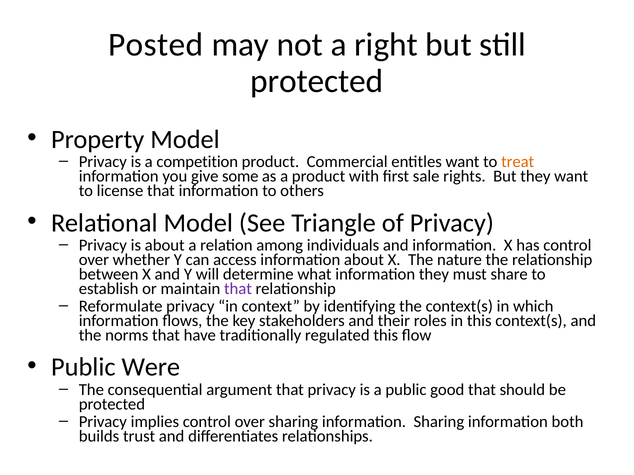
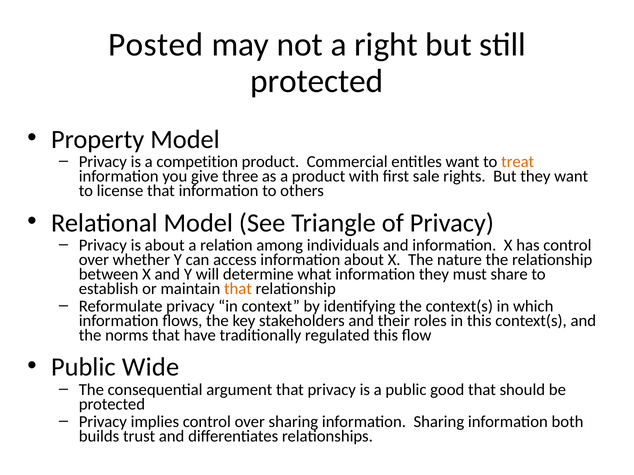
some: some -> three
that at (238, 289) colour: purple -> orange
Were: Were -> Wide
